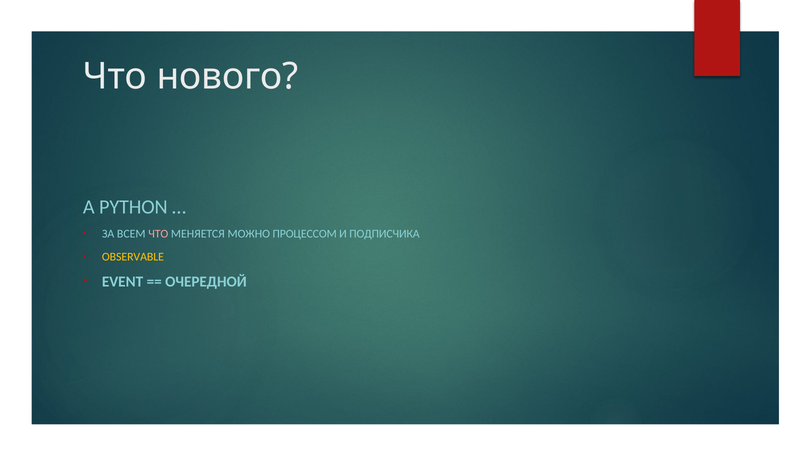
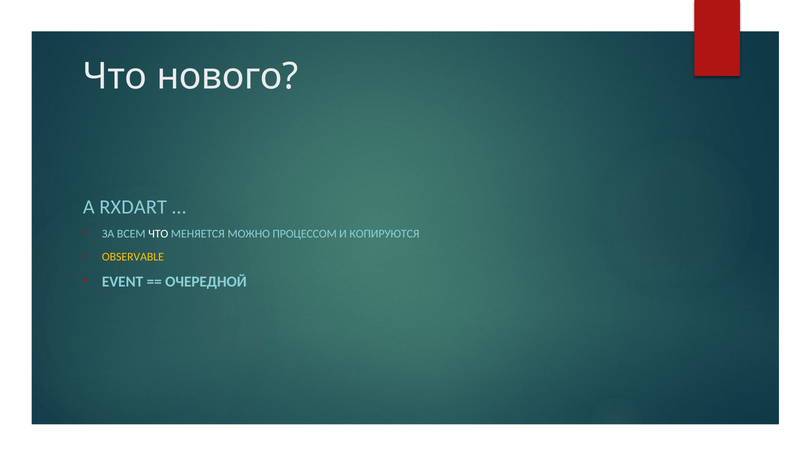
PYTHON: PYTHON -> RXDART
ЧТО at (158, 234) colour: pink -> white
ПОДПИСЧИКА: ПОДПИСЧИКА -> КОПИРУЮТСЯ
